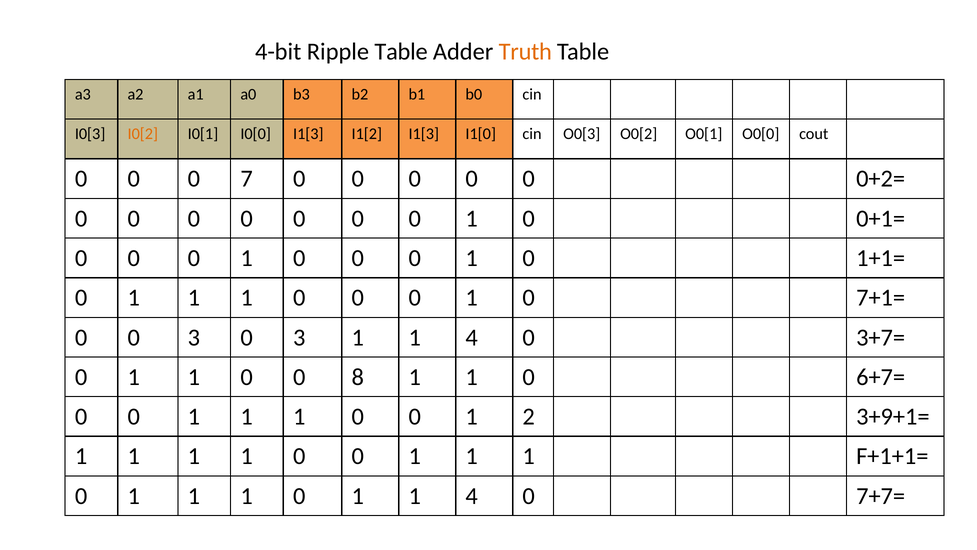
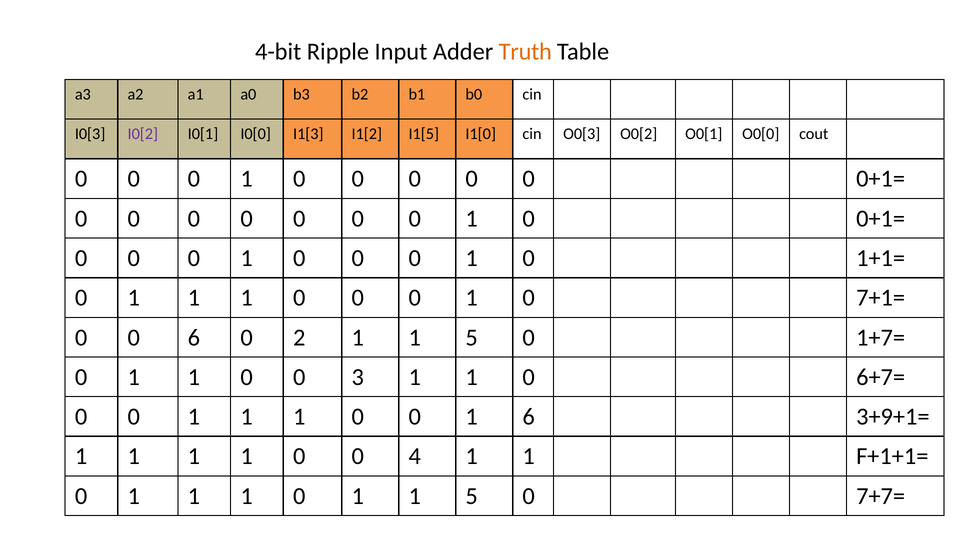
Ripple Table: Table -> Input
I0[2 colour: orange -> purple
I1[2 I1[3: I1[3 -> I1[5
7 at (247, 179): 7 -> 1
0 0 0+2=: 0+2= -> 0+1=
0 0 3: 3 -> 6
3 at (299, 337): 3 -> 2
4 at (472, 337): 4 -> 5
3+7=: 3+7= -> 1+7=
8: 8 -> 3
1 2: 2 -> 6
1 at (415, 456): 1 -> 4
0 1 1 4: 4 -> 5
